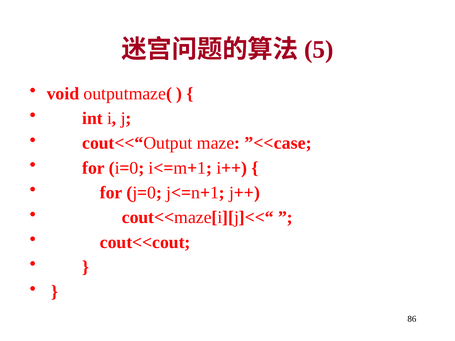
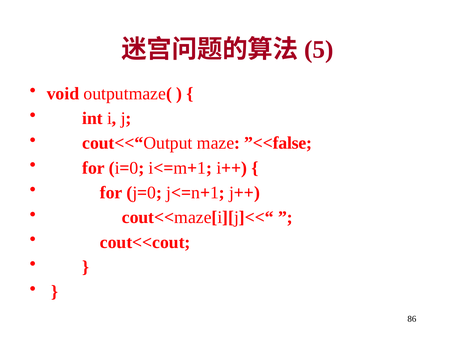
”<<case: ”<<case -> ”<<false
